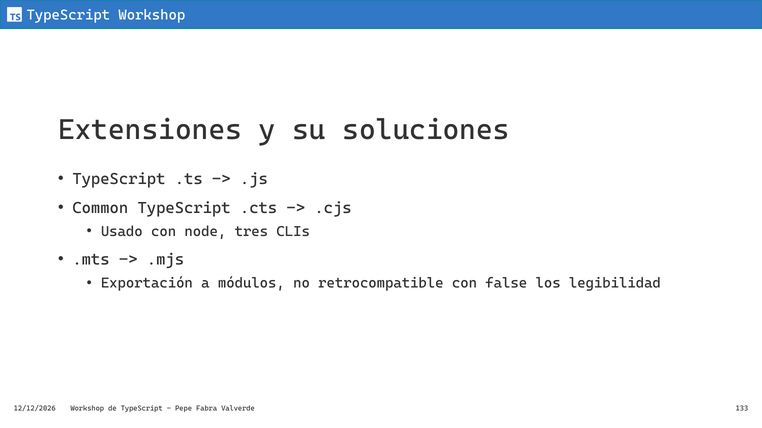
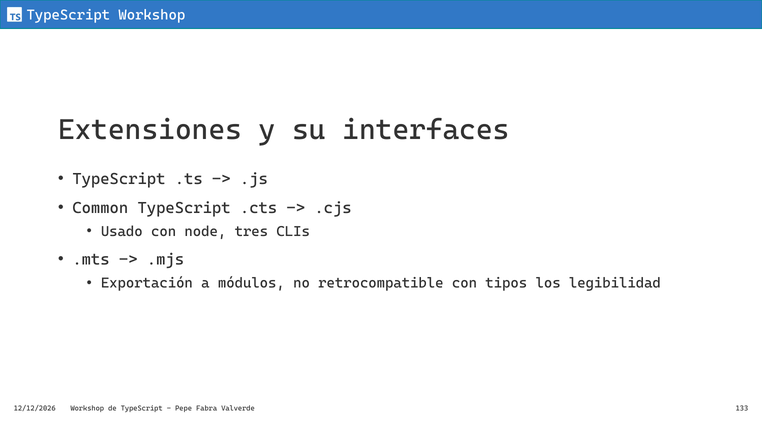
soluciones: soluciones -> interfaces
false: false -> tipos
